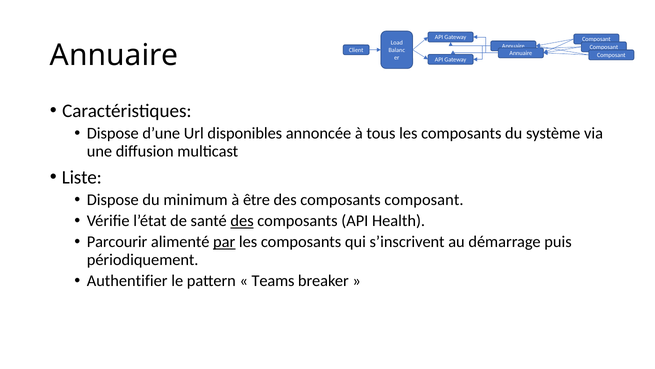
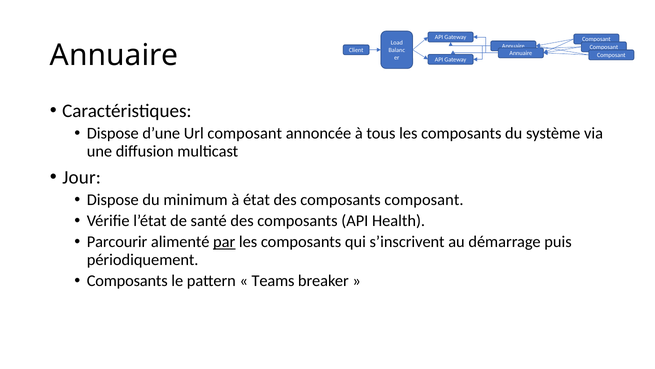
Url disponibles: disponibles -> composant
Liste: Liste -> Jour
être: être -> état
des at (242, 221) underline: present -> none
Authentifier at (127, 280): Authentifier -> Composants
